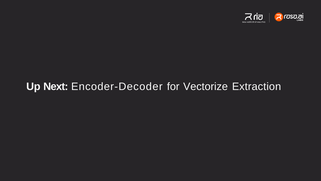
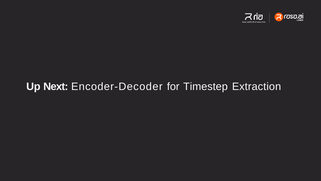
Vectorize: Vectorize -> Timestep
